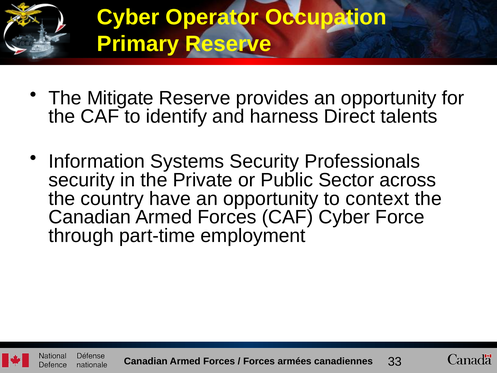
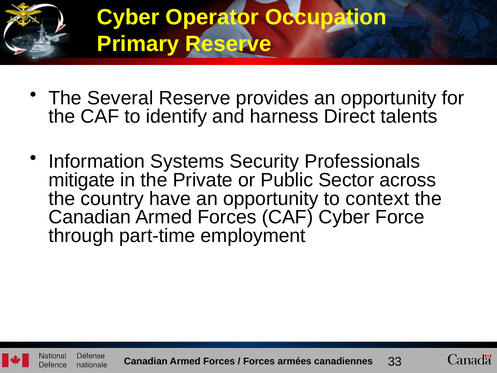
Mitigate: Mitigate -> Several
security at (82, 180): security -> mitigate
